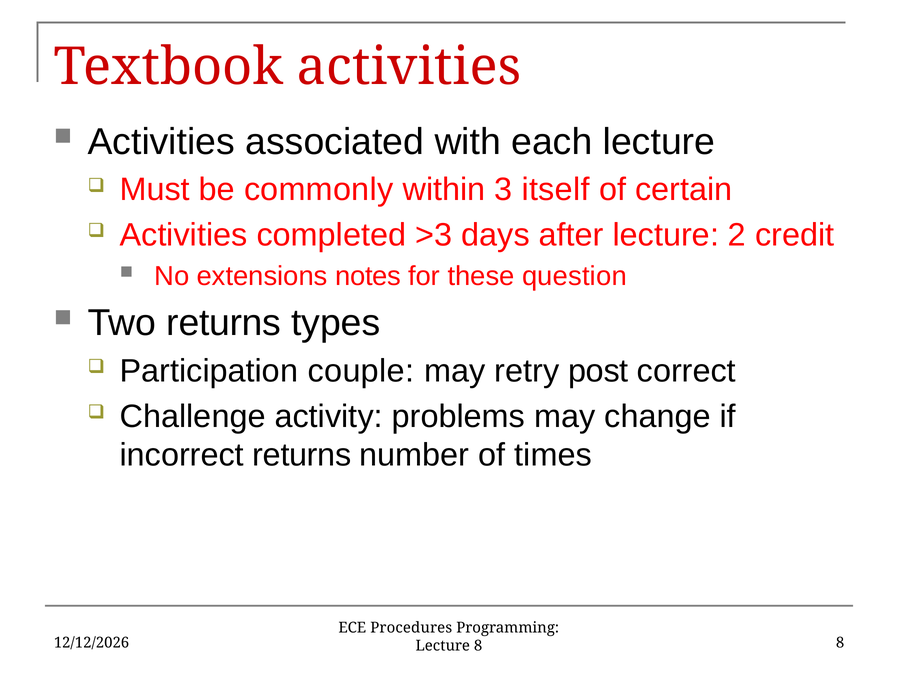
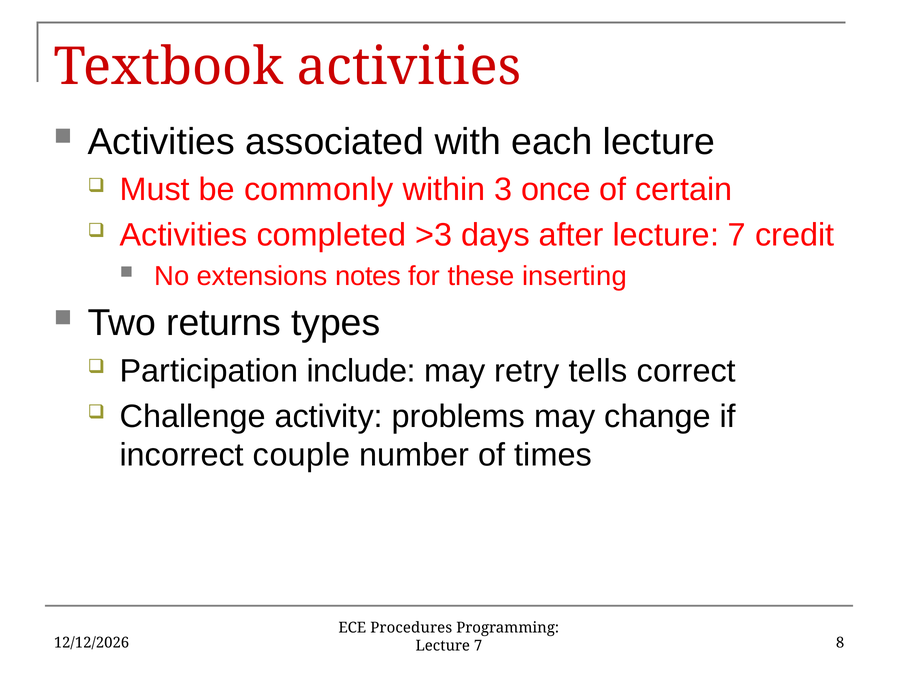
itself: itself -> once
after lecture 2: 2 -> 7
question: question -> inserting
couple: couple -> include
post: post -> tells
incorrect returns: returns -> couple
8 at (478, 646): 8 -> 7
